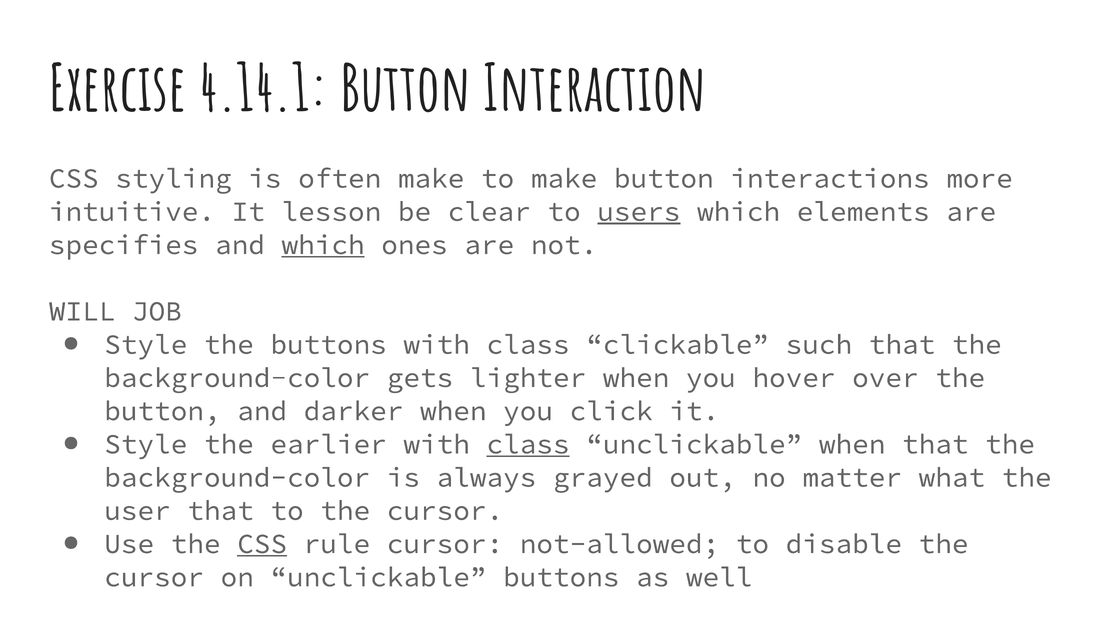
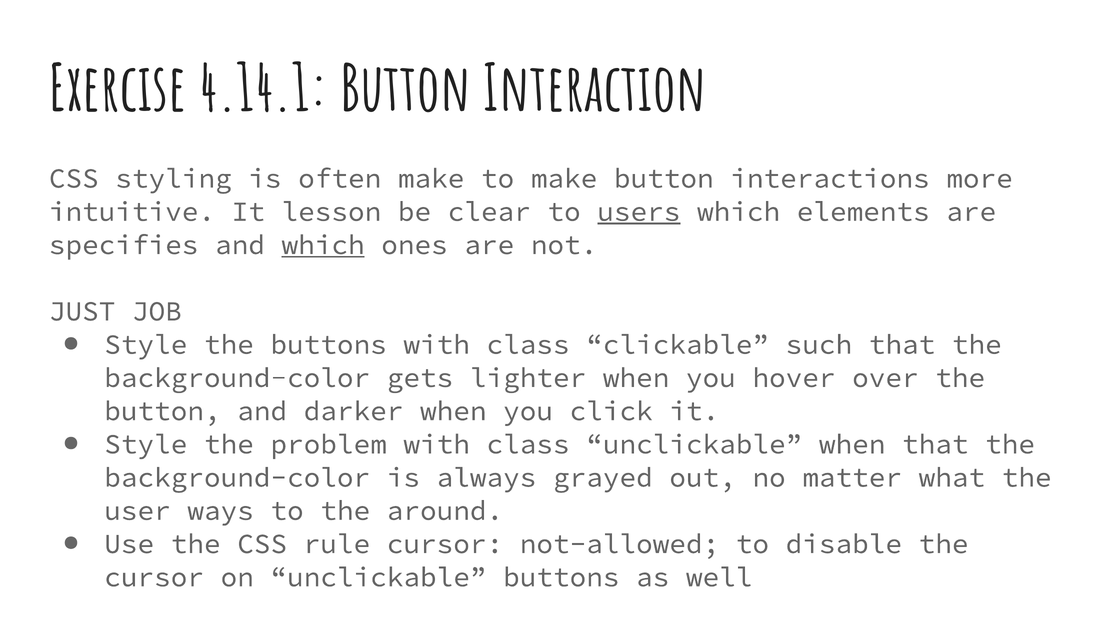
WILL: WILL -> JUST
earlier: earlier -> problem
class at (528, 444) underline: present -> none
user that: that -> ways
to the cursor: cursor -> around
CSS at (262, 544) underline: present -> none
